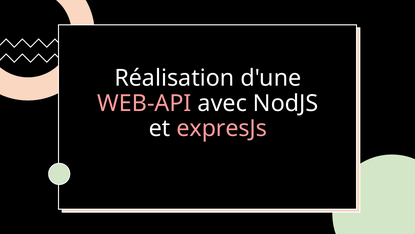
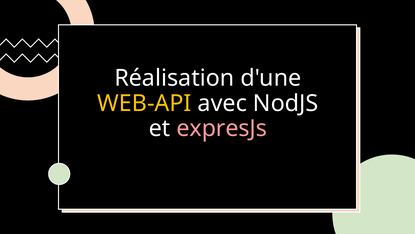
WEB-API colour: pink -> yellow
